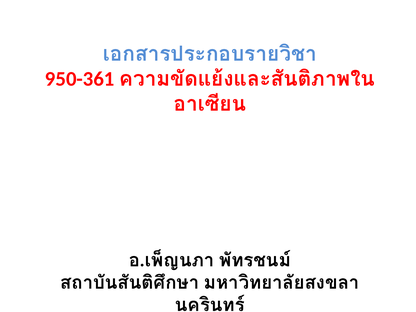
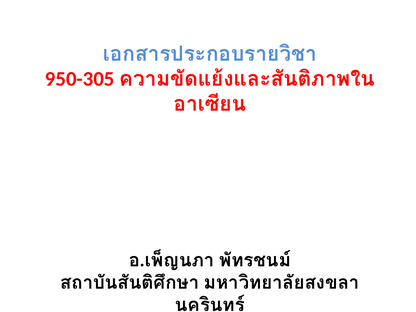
950-361: 950-361 -> 950-305
